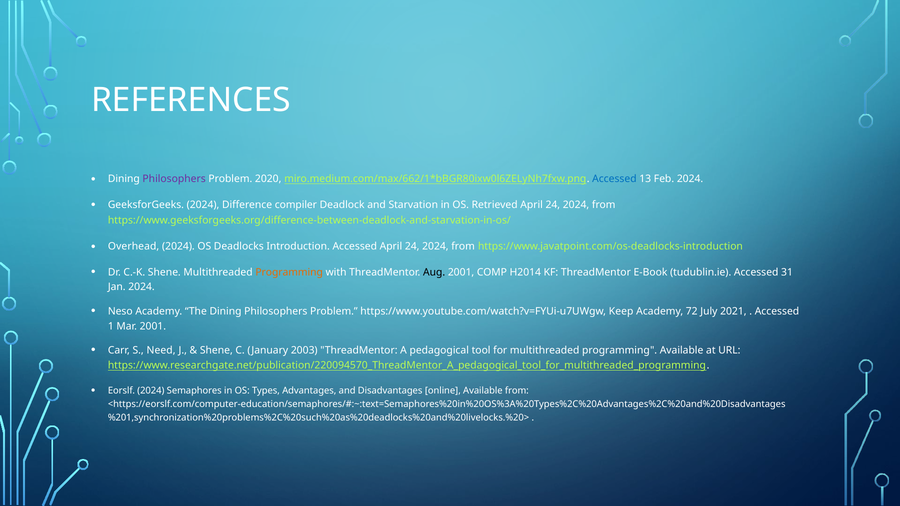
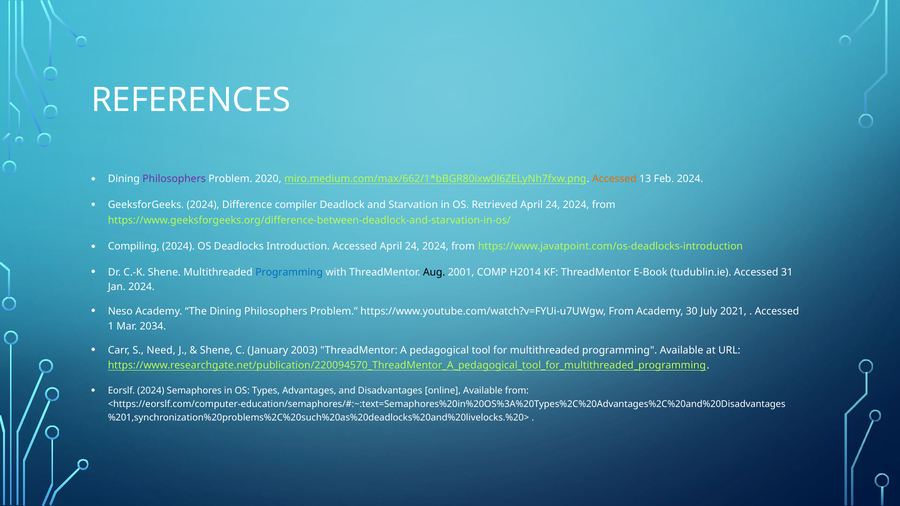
Accessed at (614, 179) colour: blue -> orange
Overhead: Overhead -> Compiling
Programming at (289, 272) colour: orange -> blue
https://www.youtube.com/watch?v=FYUi-u7UWgw Keep: Keep -> From
72: 72 -> 30
Mar 2001: 2001 -> 2034
